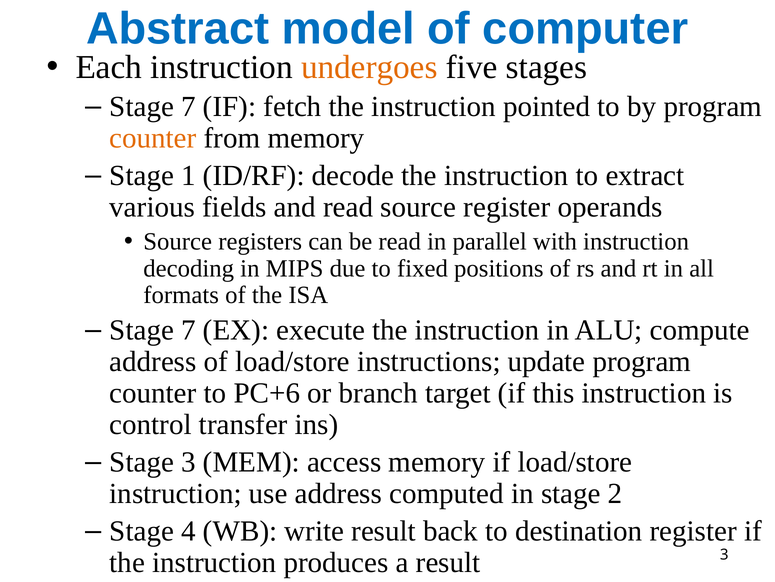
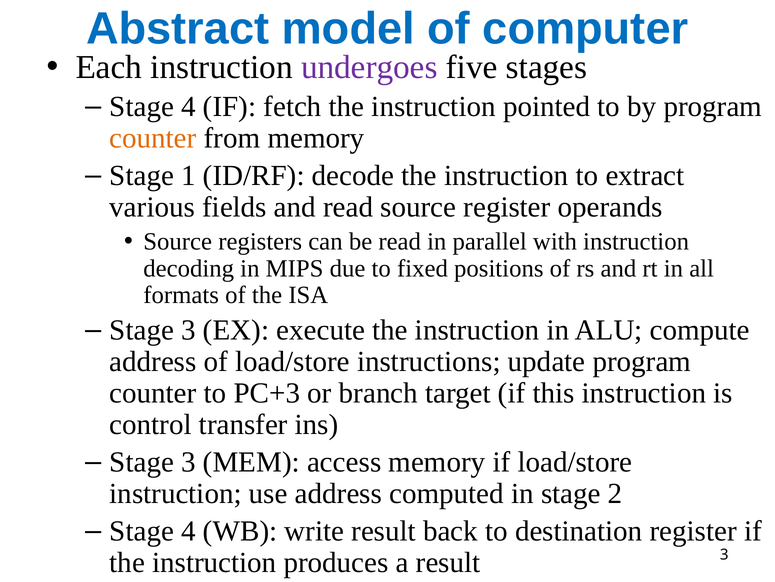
undergoes colour: orange -> purple
7 at (189, 107): 7 -> 4
7 at (189, 330): 7 -> 3
PC+6: PC+6 -> PC+3
